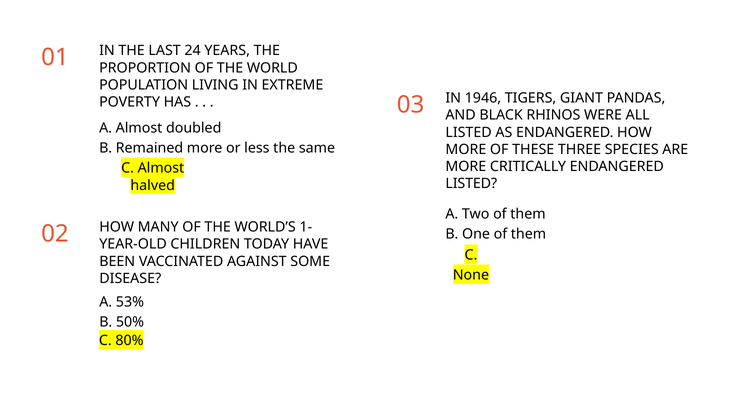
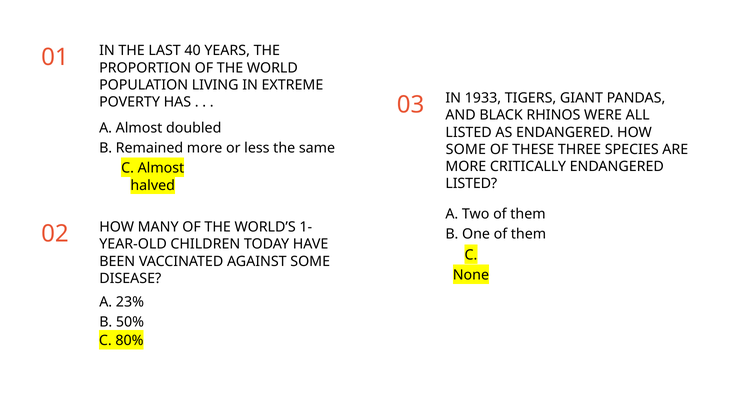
24: 24 -> 40
1946: 1946 -> 1933
MORE at (466, 150): MORE -> SOME
53%: 53% -> 23%
